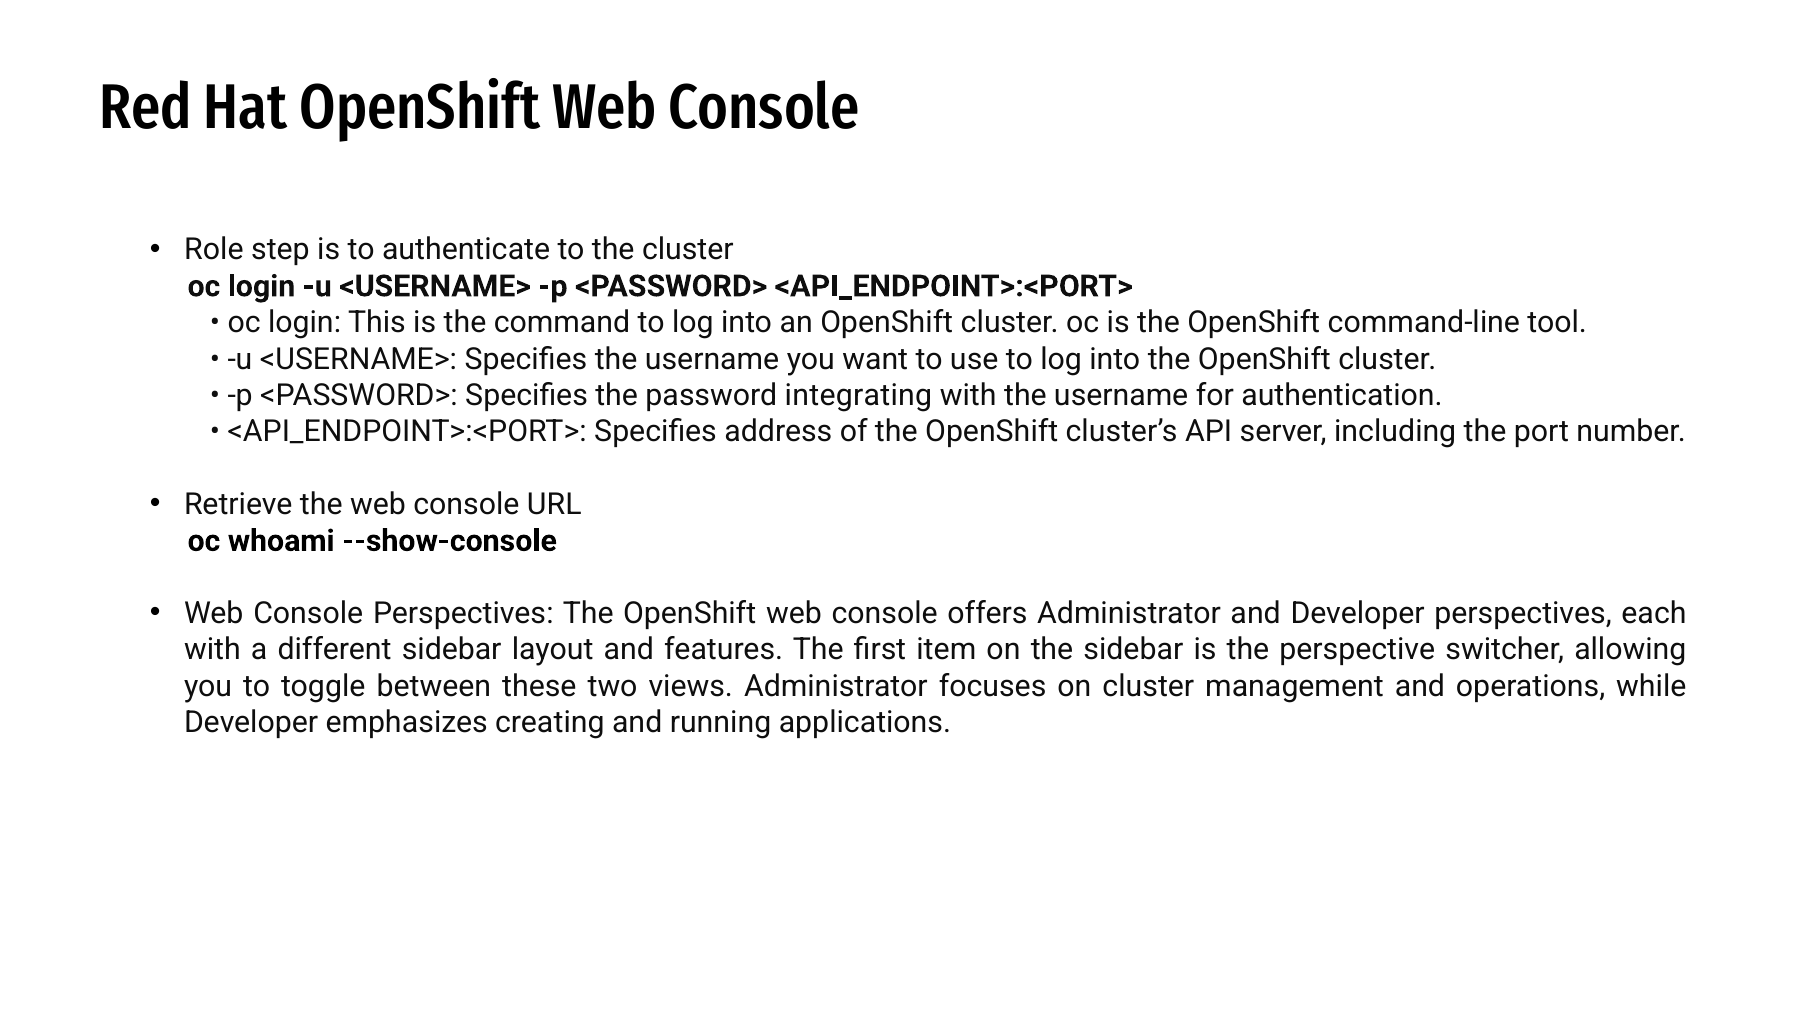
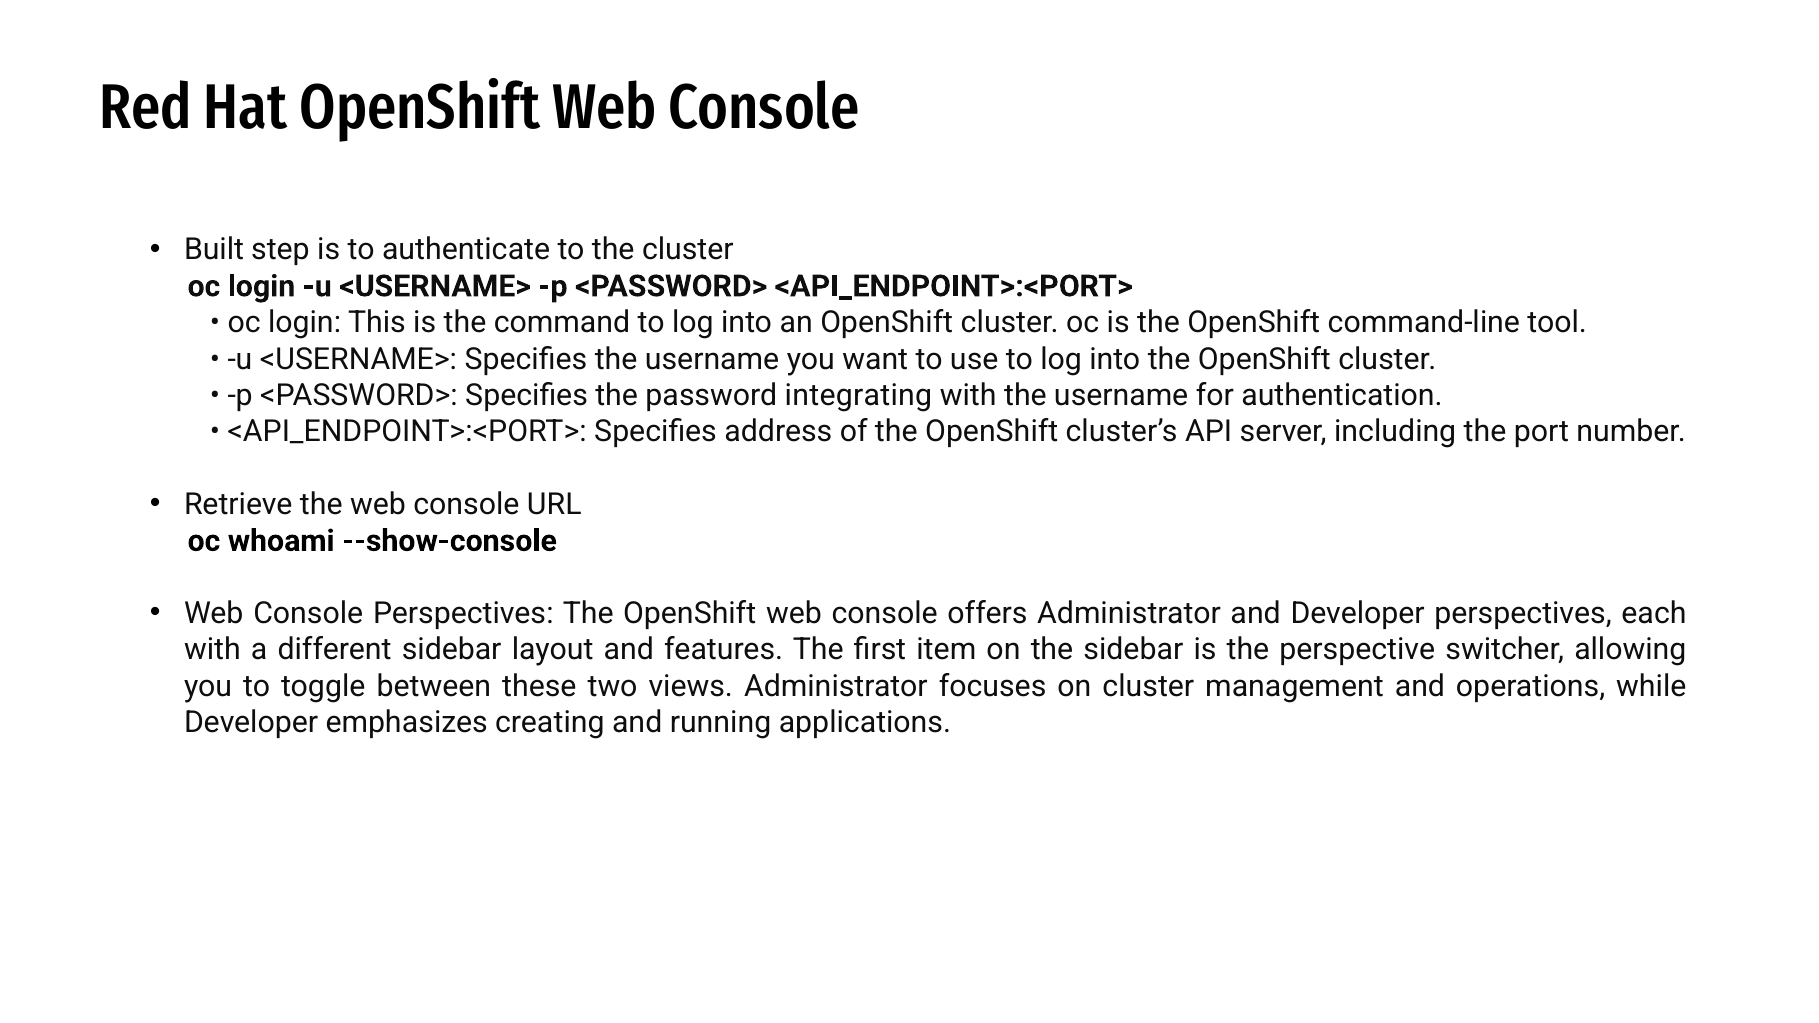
Role: Role -> Built
